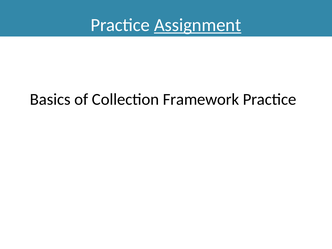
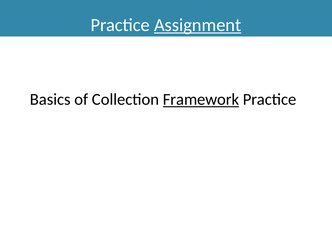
Framework underline: none -> present
